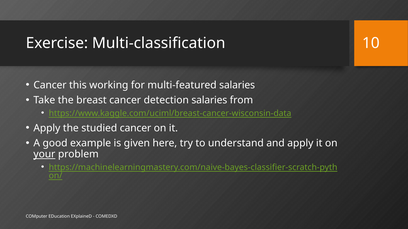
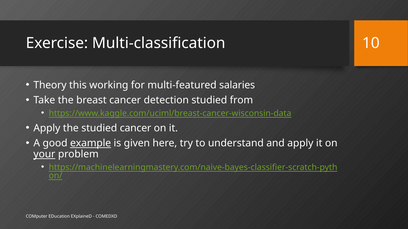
Cancer at (50, 85): Cancer -> Theory
detection salaries: salaries -> studied
example underline: none -> present
